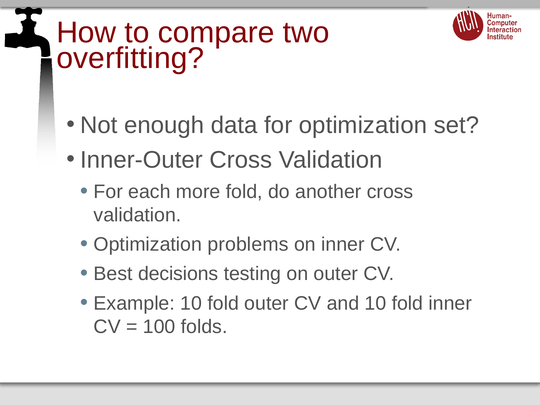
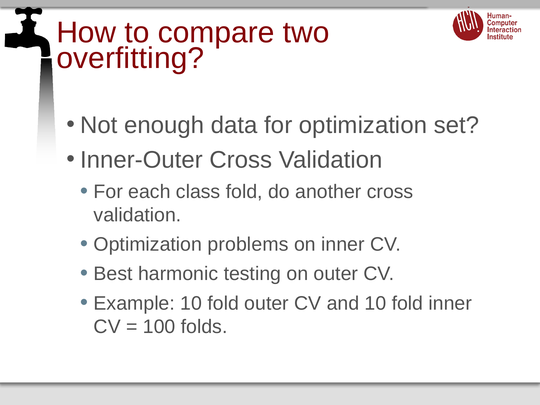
more: more -> class
decisions: decisions -> harmonic
